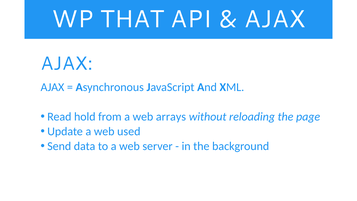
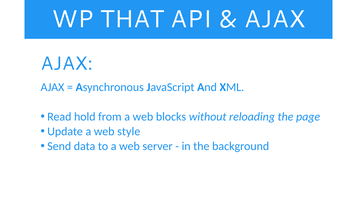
arrays: arrays -> blocks
used: used -> style
